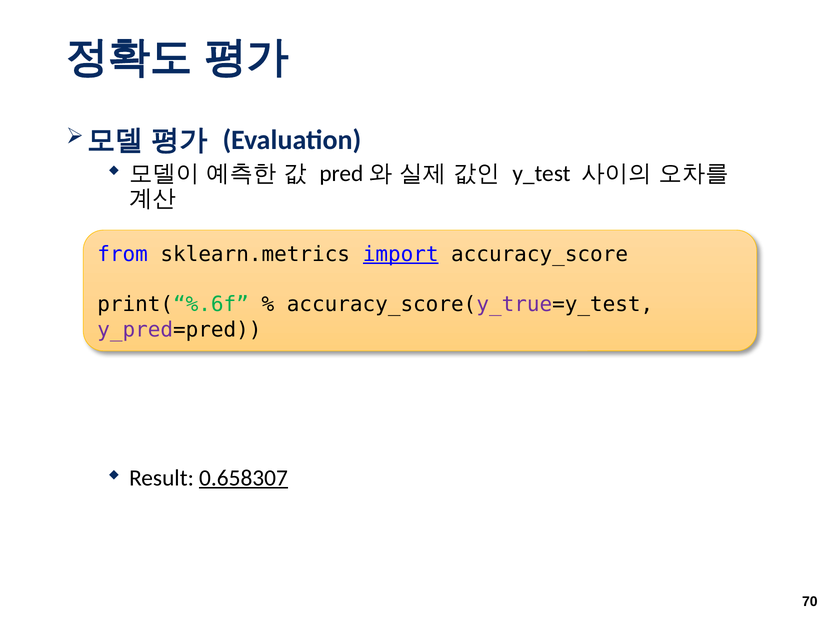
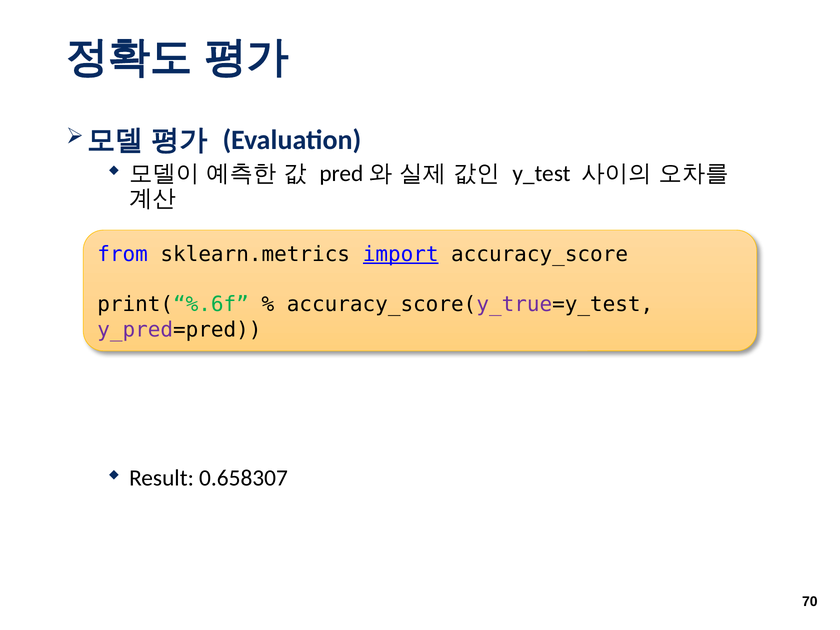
0.658307 underline: present -> none
